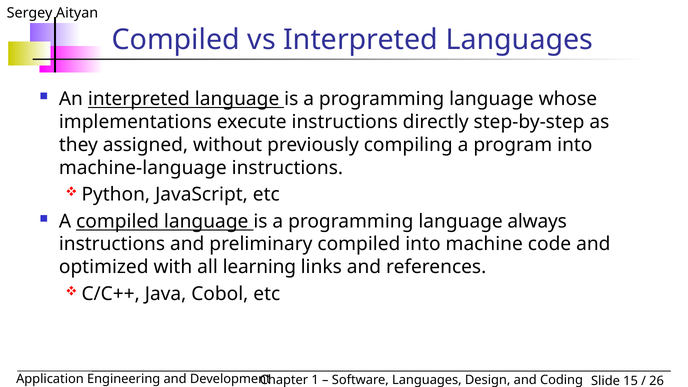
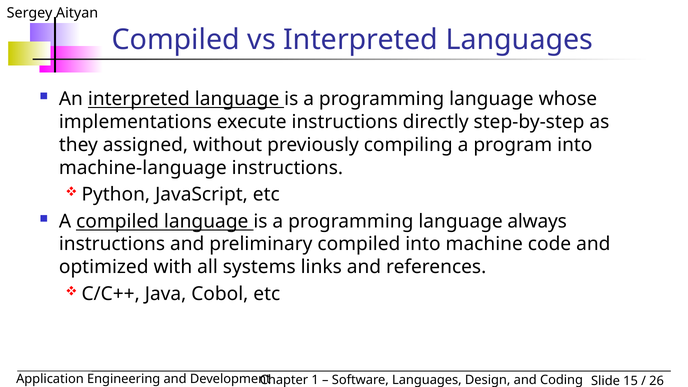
learning: learning -> systems
